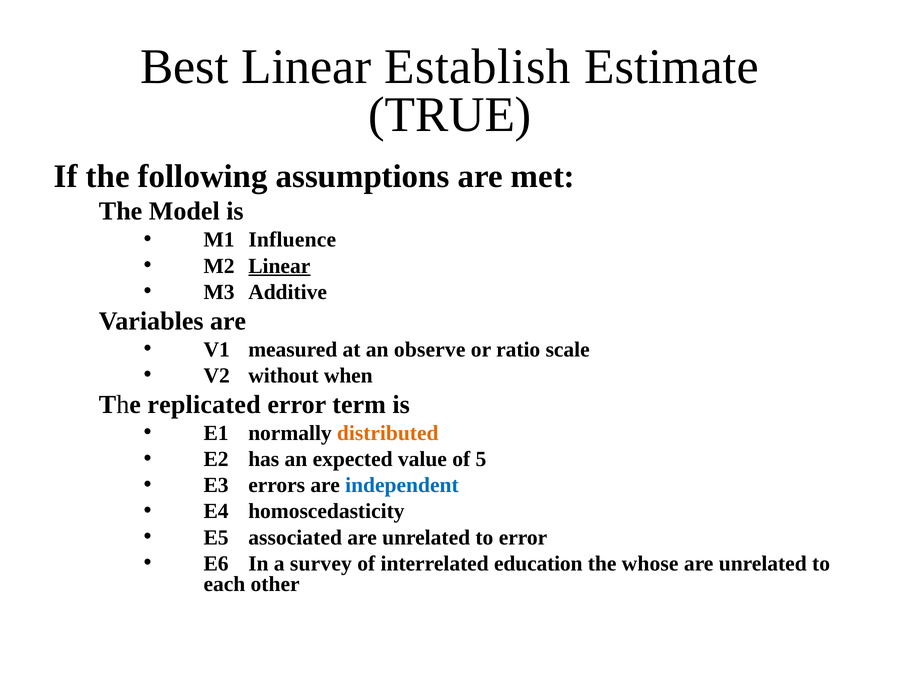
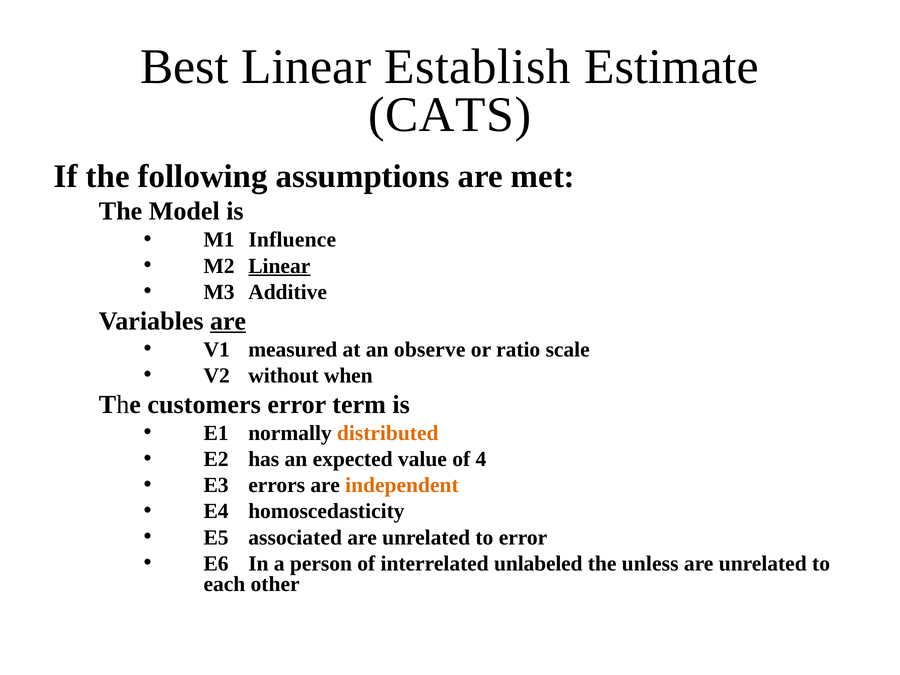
TRUE: TRUE -> CATS
are at (228, 321) underline: none -> present
replicated: replicated -> customers
5: 5 -> 4
independent colour: blue -> orange
survey: survey -> person
education: education -> unlabeled
whose: whose -> unless
